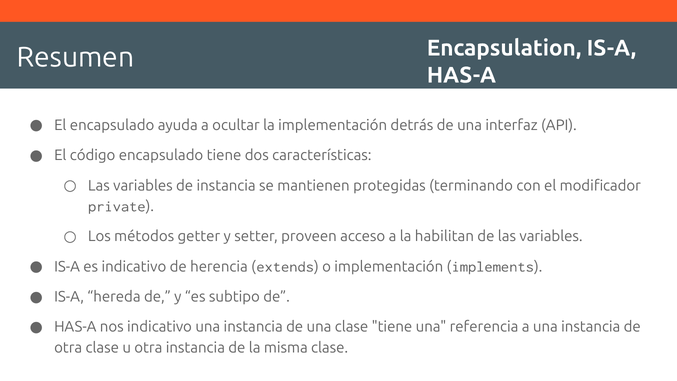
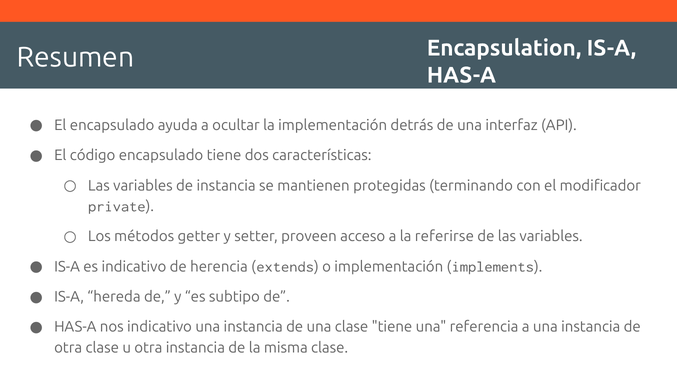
habilitan: habilitan -> referirse
